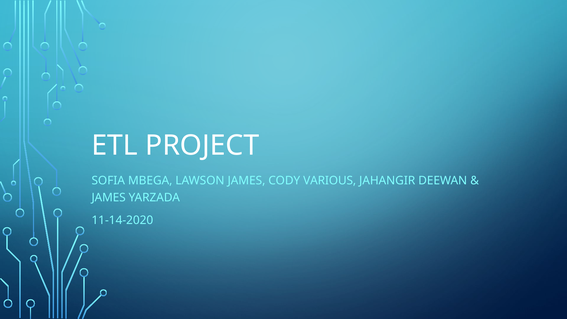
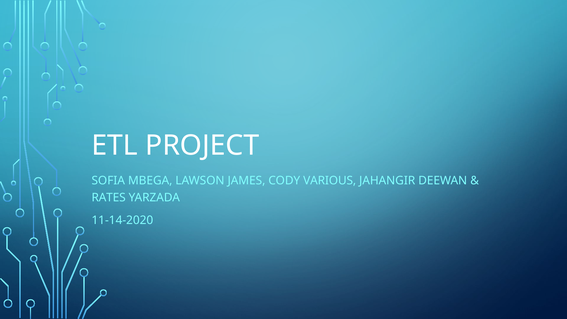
JAMES at (109, 197): JAMES -> RATES
